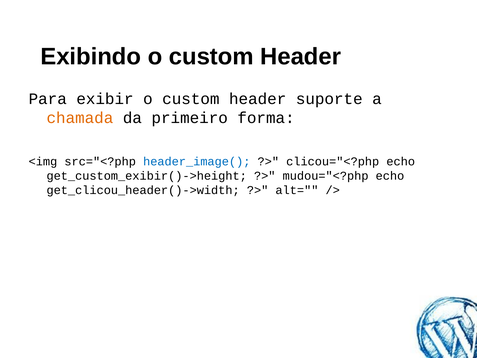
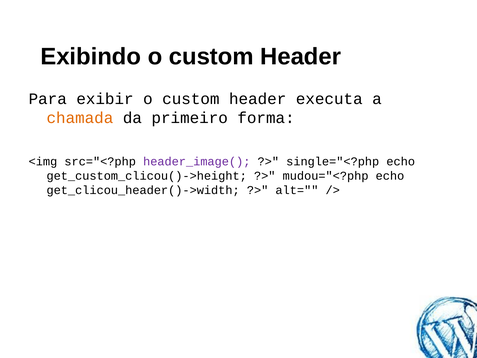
suporte: suporte -> executa
header_image( colour: blue -> purple
clicou="<?php: clicou="<?php -> single="<?php
get_custom_exibir()->height: get_custom_exibir()->height -> get_custom_clicou()->height
